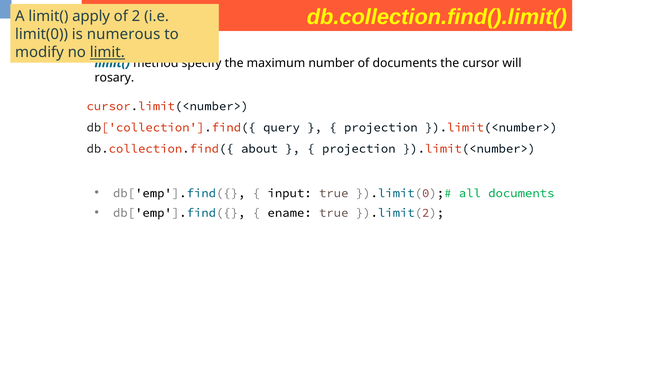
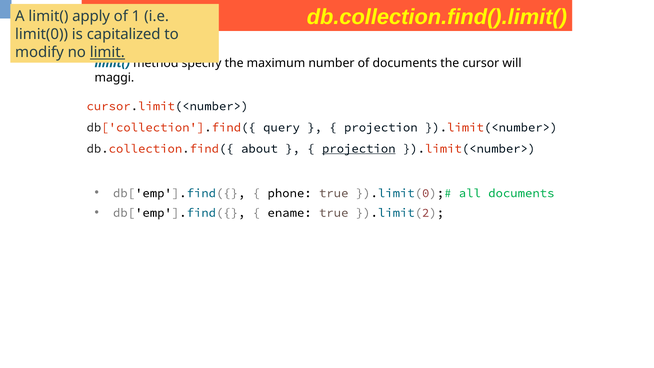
2: 2 -> 1
numerous: numerous -> capitalized
rosary: rosary -> maggi
projection at (359, 149) underline: none -> present
input: input -> phone
